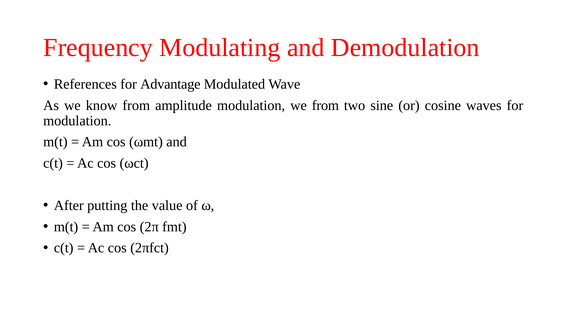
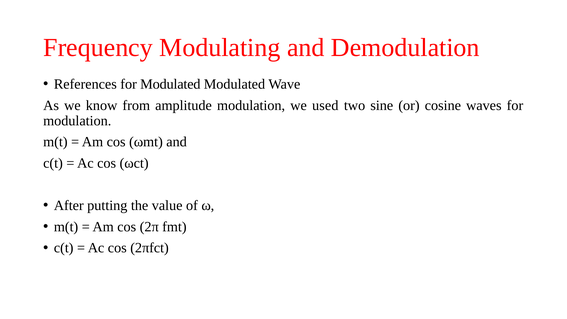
for Advantage: Advantage -> Modulated
we from: from -> used
